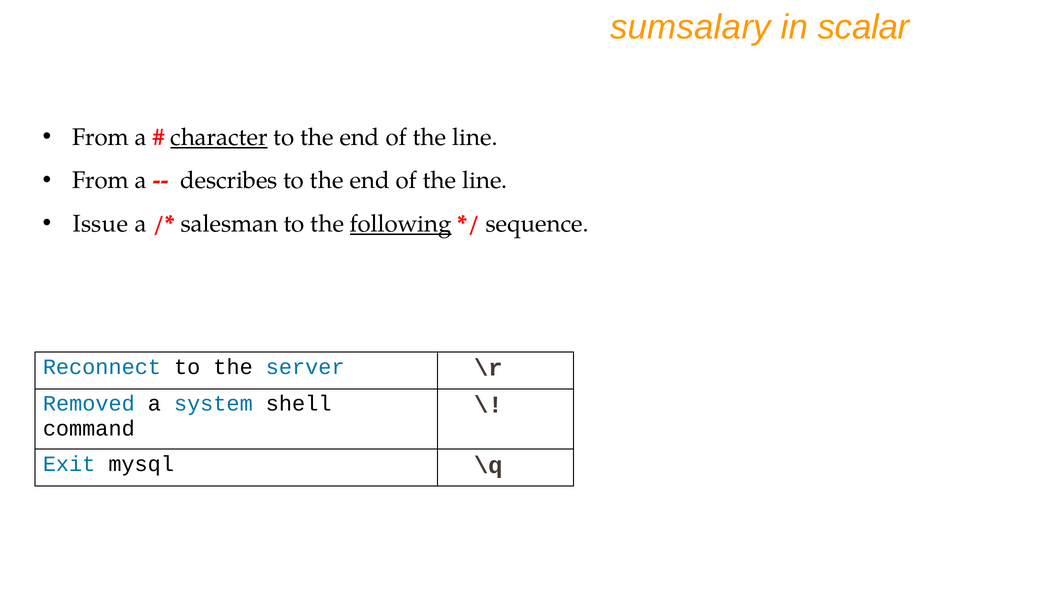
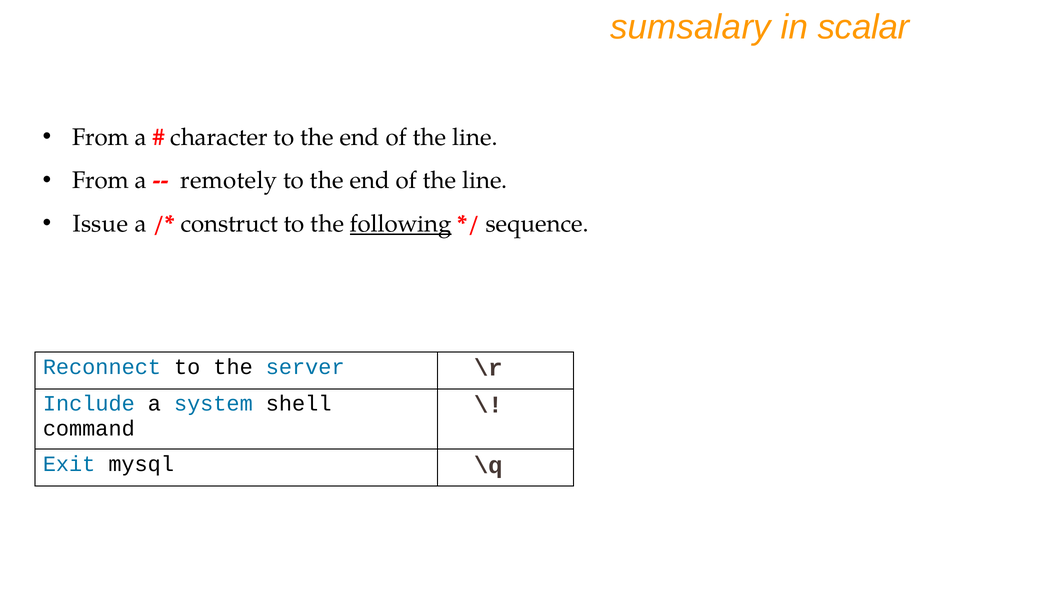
character underline: present -> none
describes: describes -> remotely
salesman: salesman -> construct
Removed: Removed -> Include
